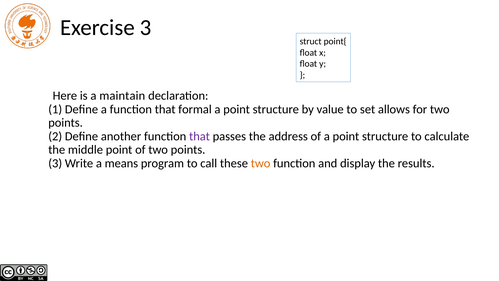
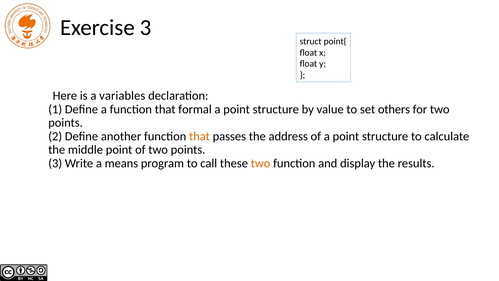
maintain: maintain -> variables
allows: allows -> others
that at (199, 136) colour: purple -> orange
